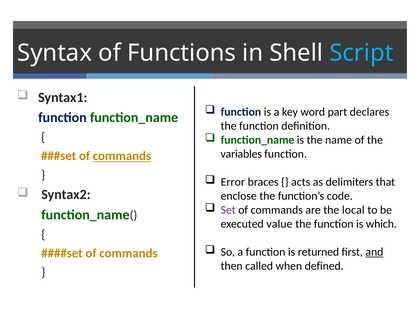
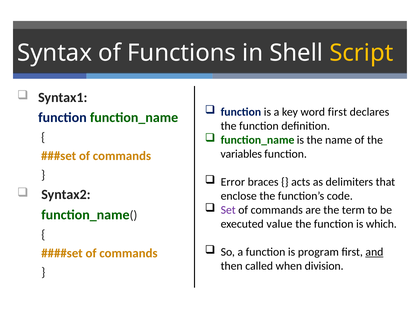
Script colour: light blue -> yellow
word part: part -> first
commands at (122, 156) underline: present -> none
local: local -> term
returned: returned -> program
defined: defined -> division
